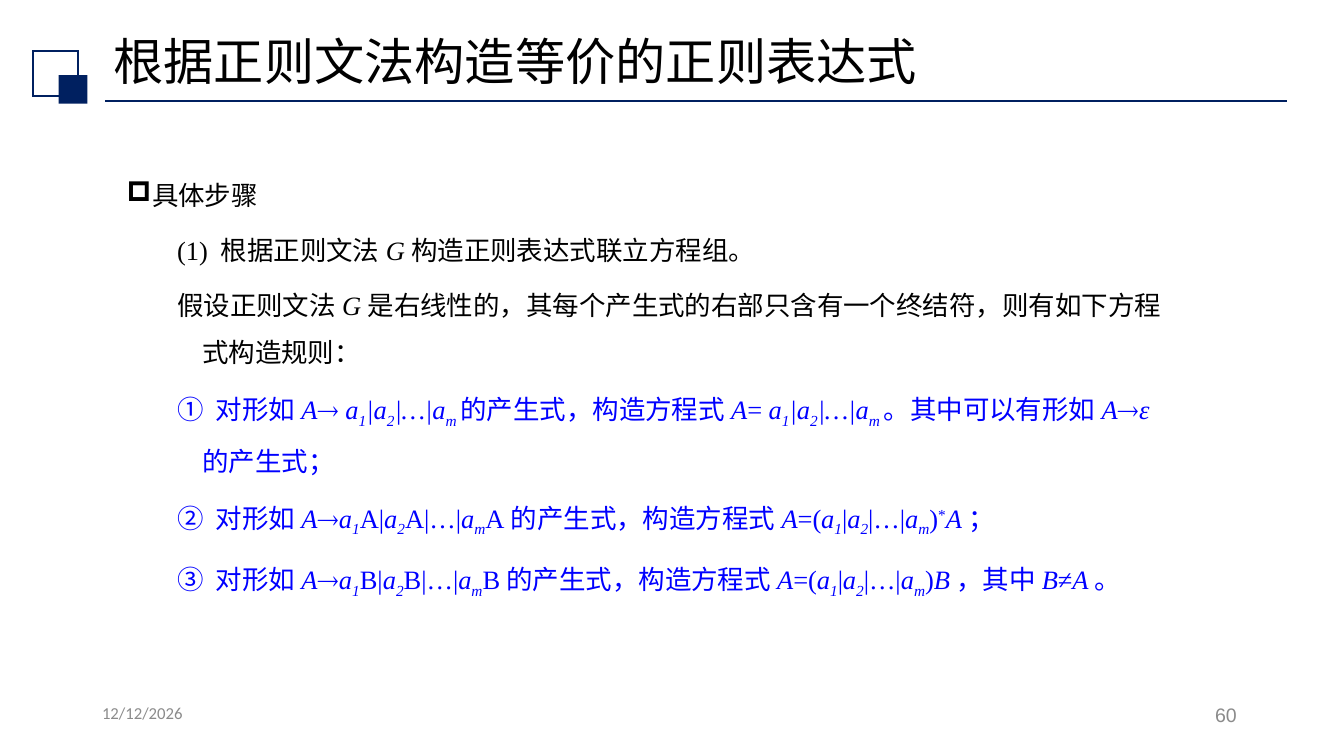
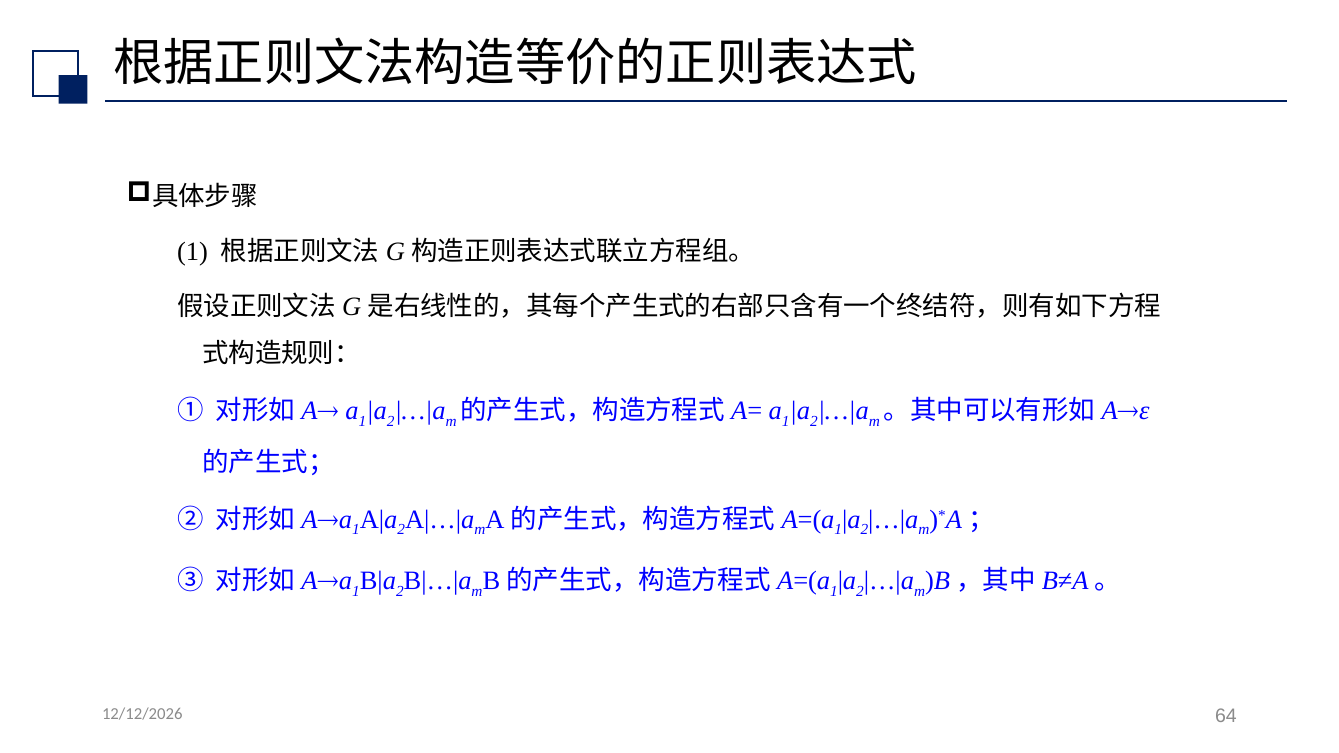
60: 60 -> 64
